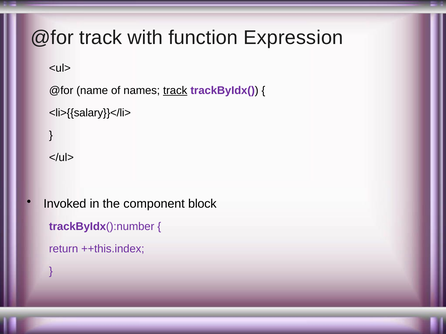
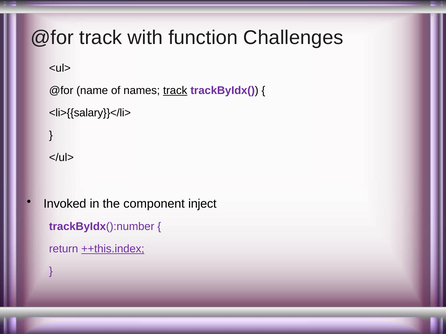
Expression: Expression -> Challenges
block: block -> inject
++this.index underline: none -> present
